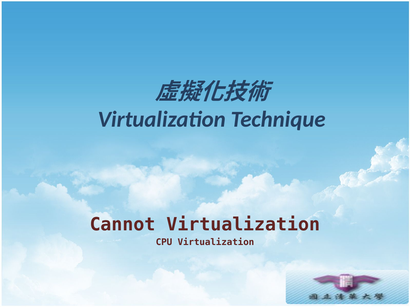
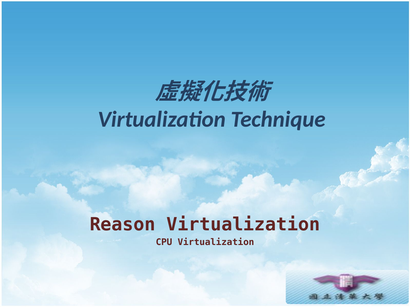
Cannot: Cannot -> Reason
